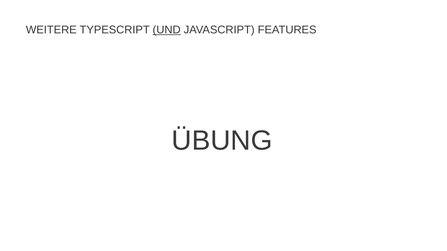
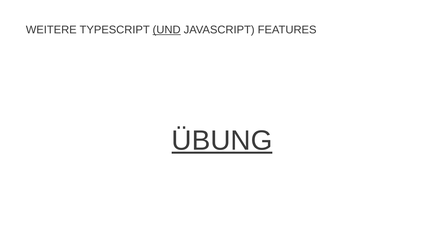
ÜBUNG underline: none -> present
